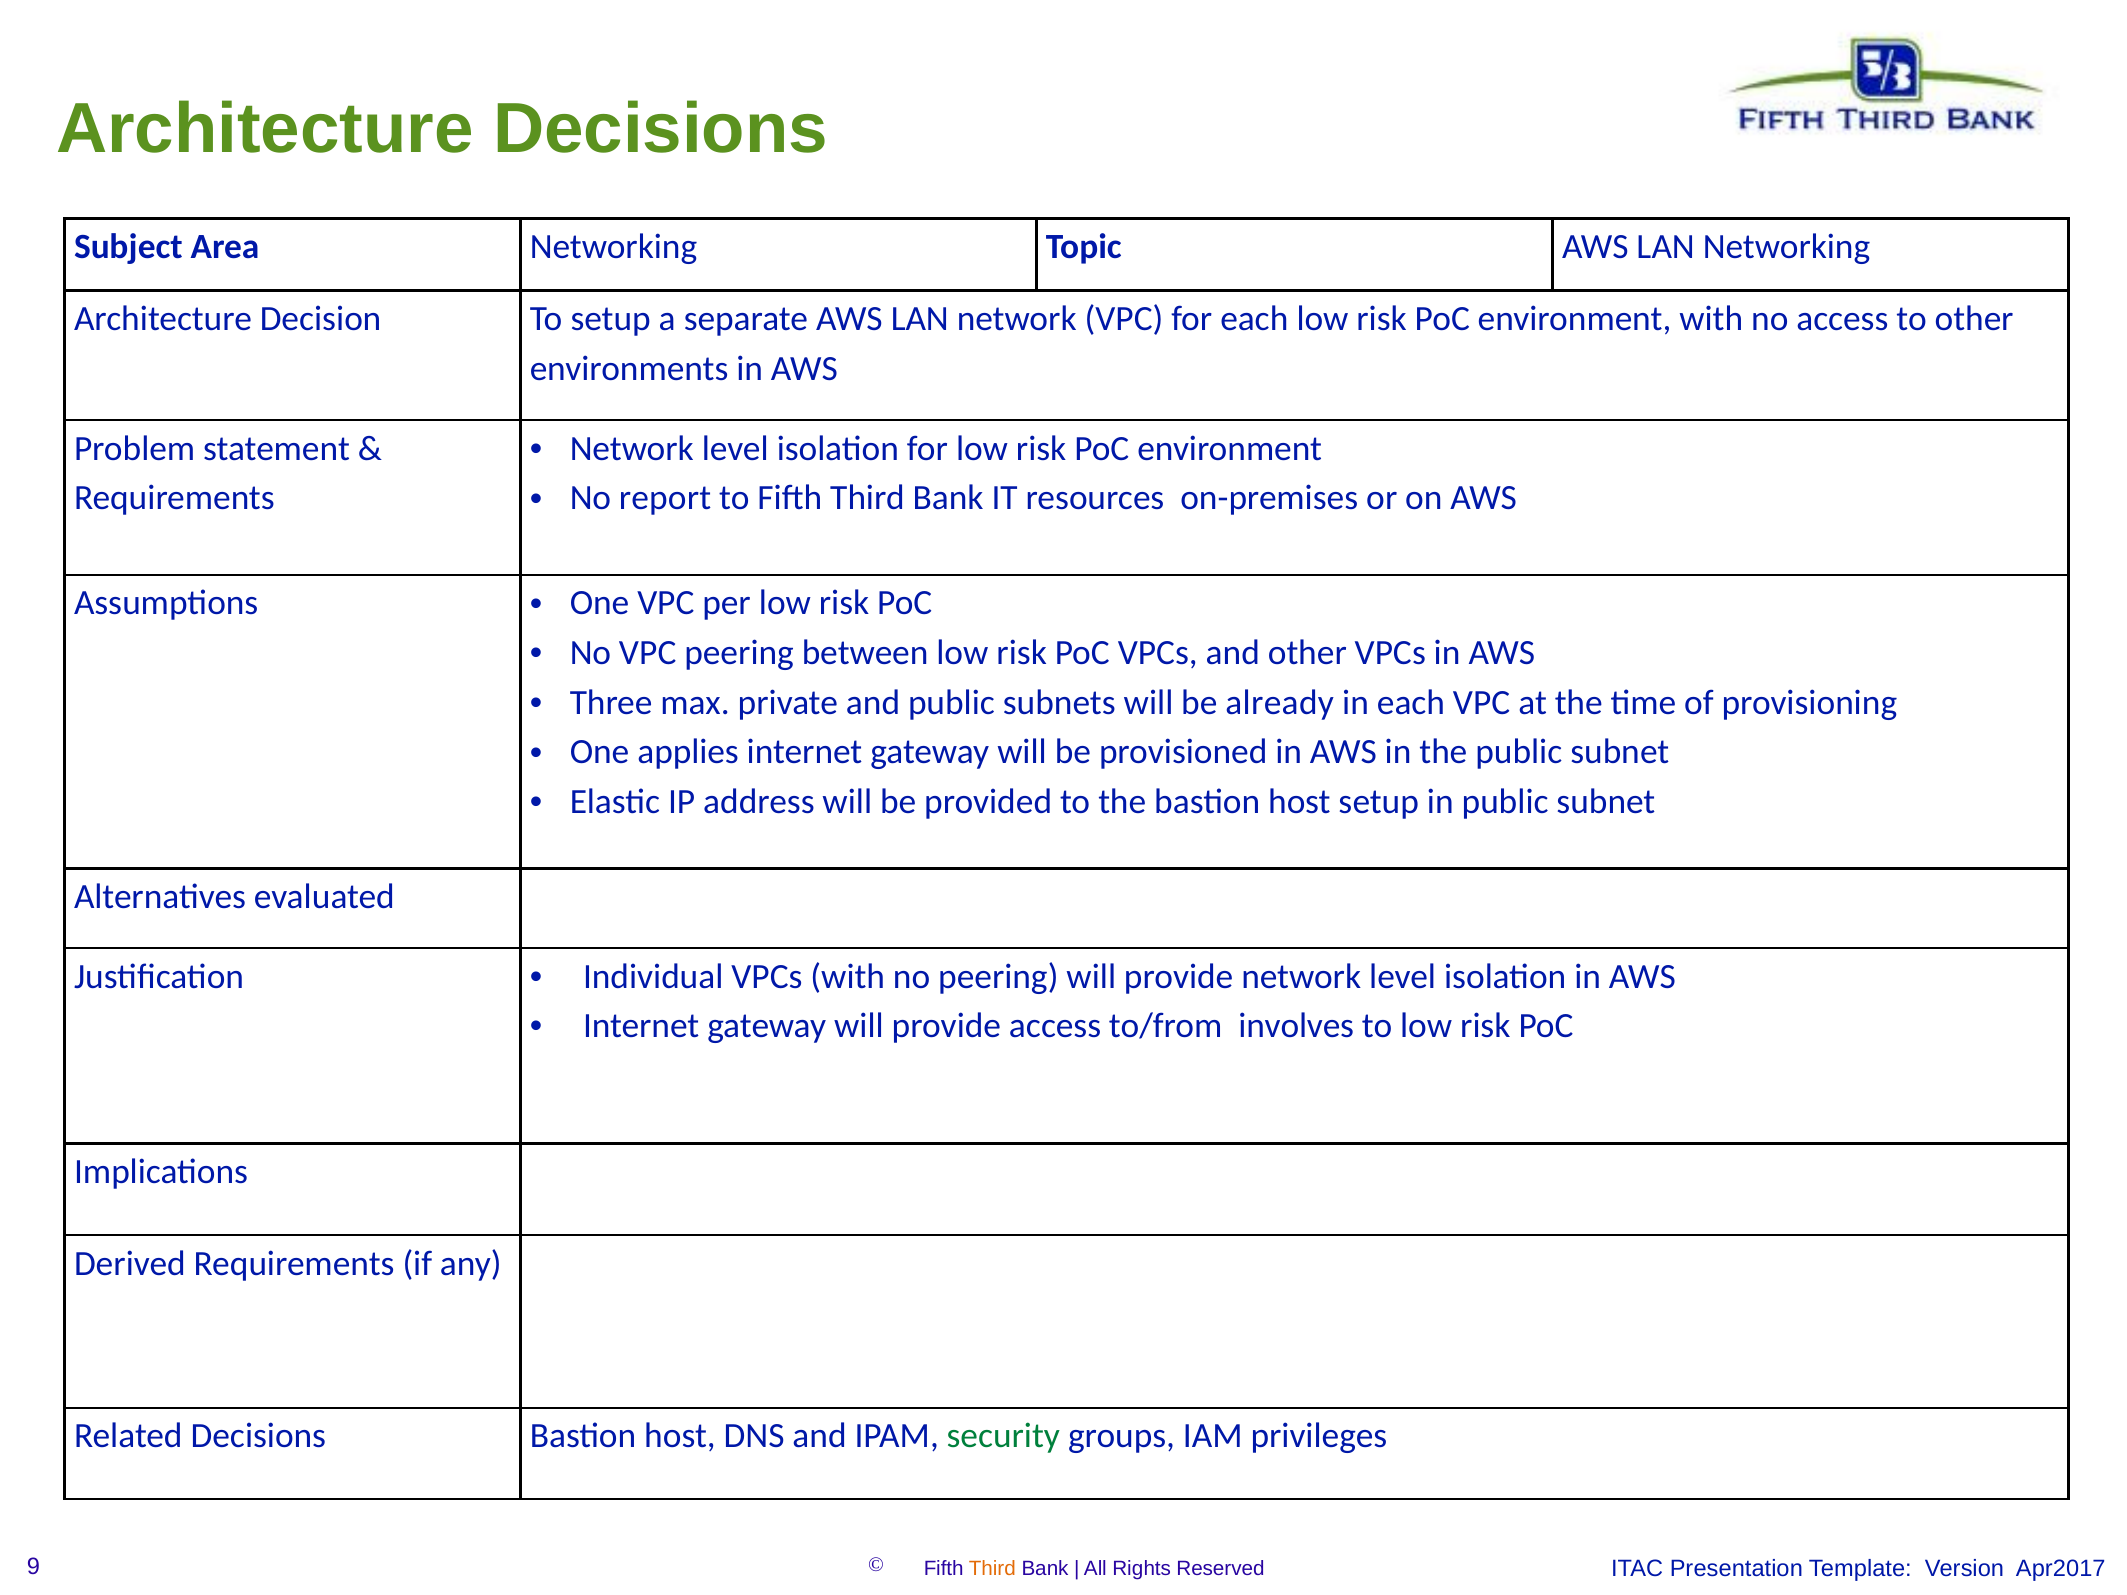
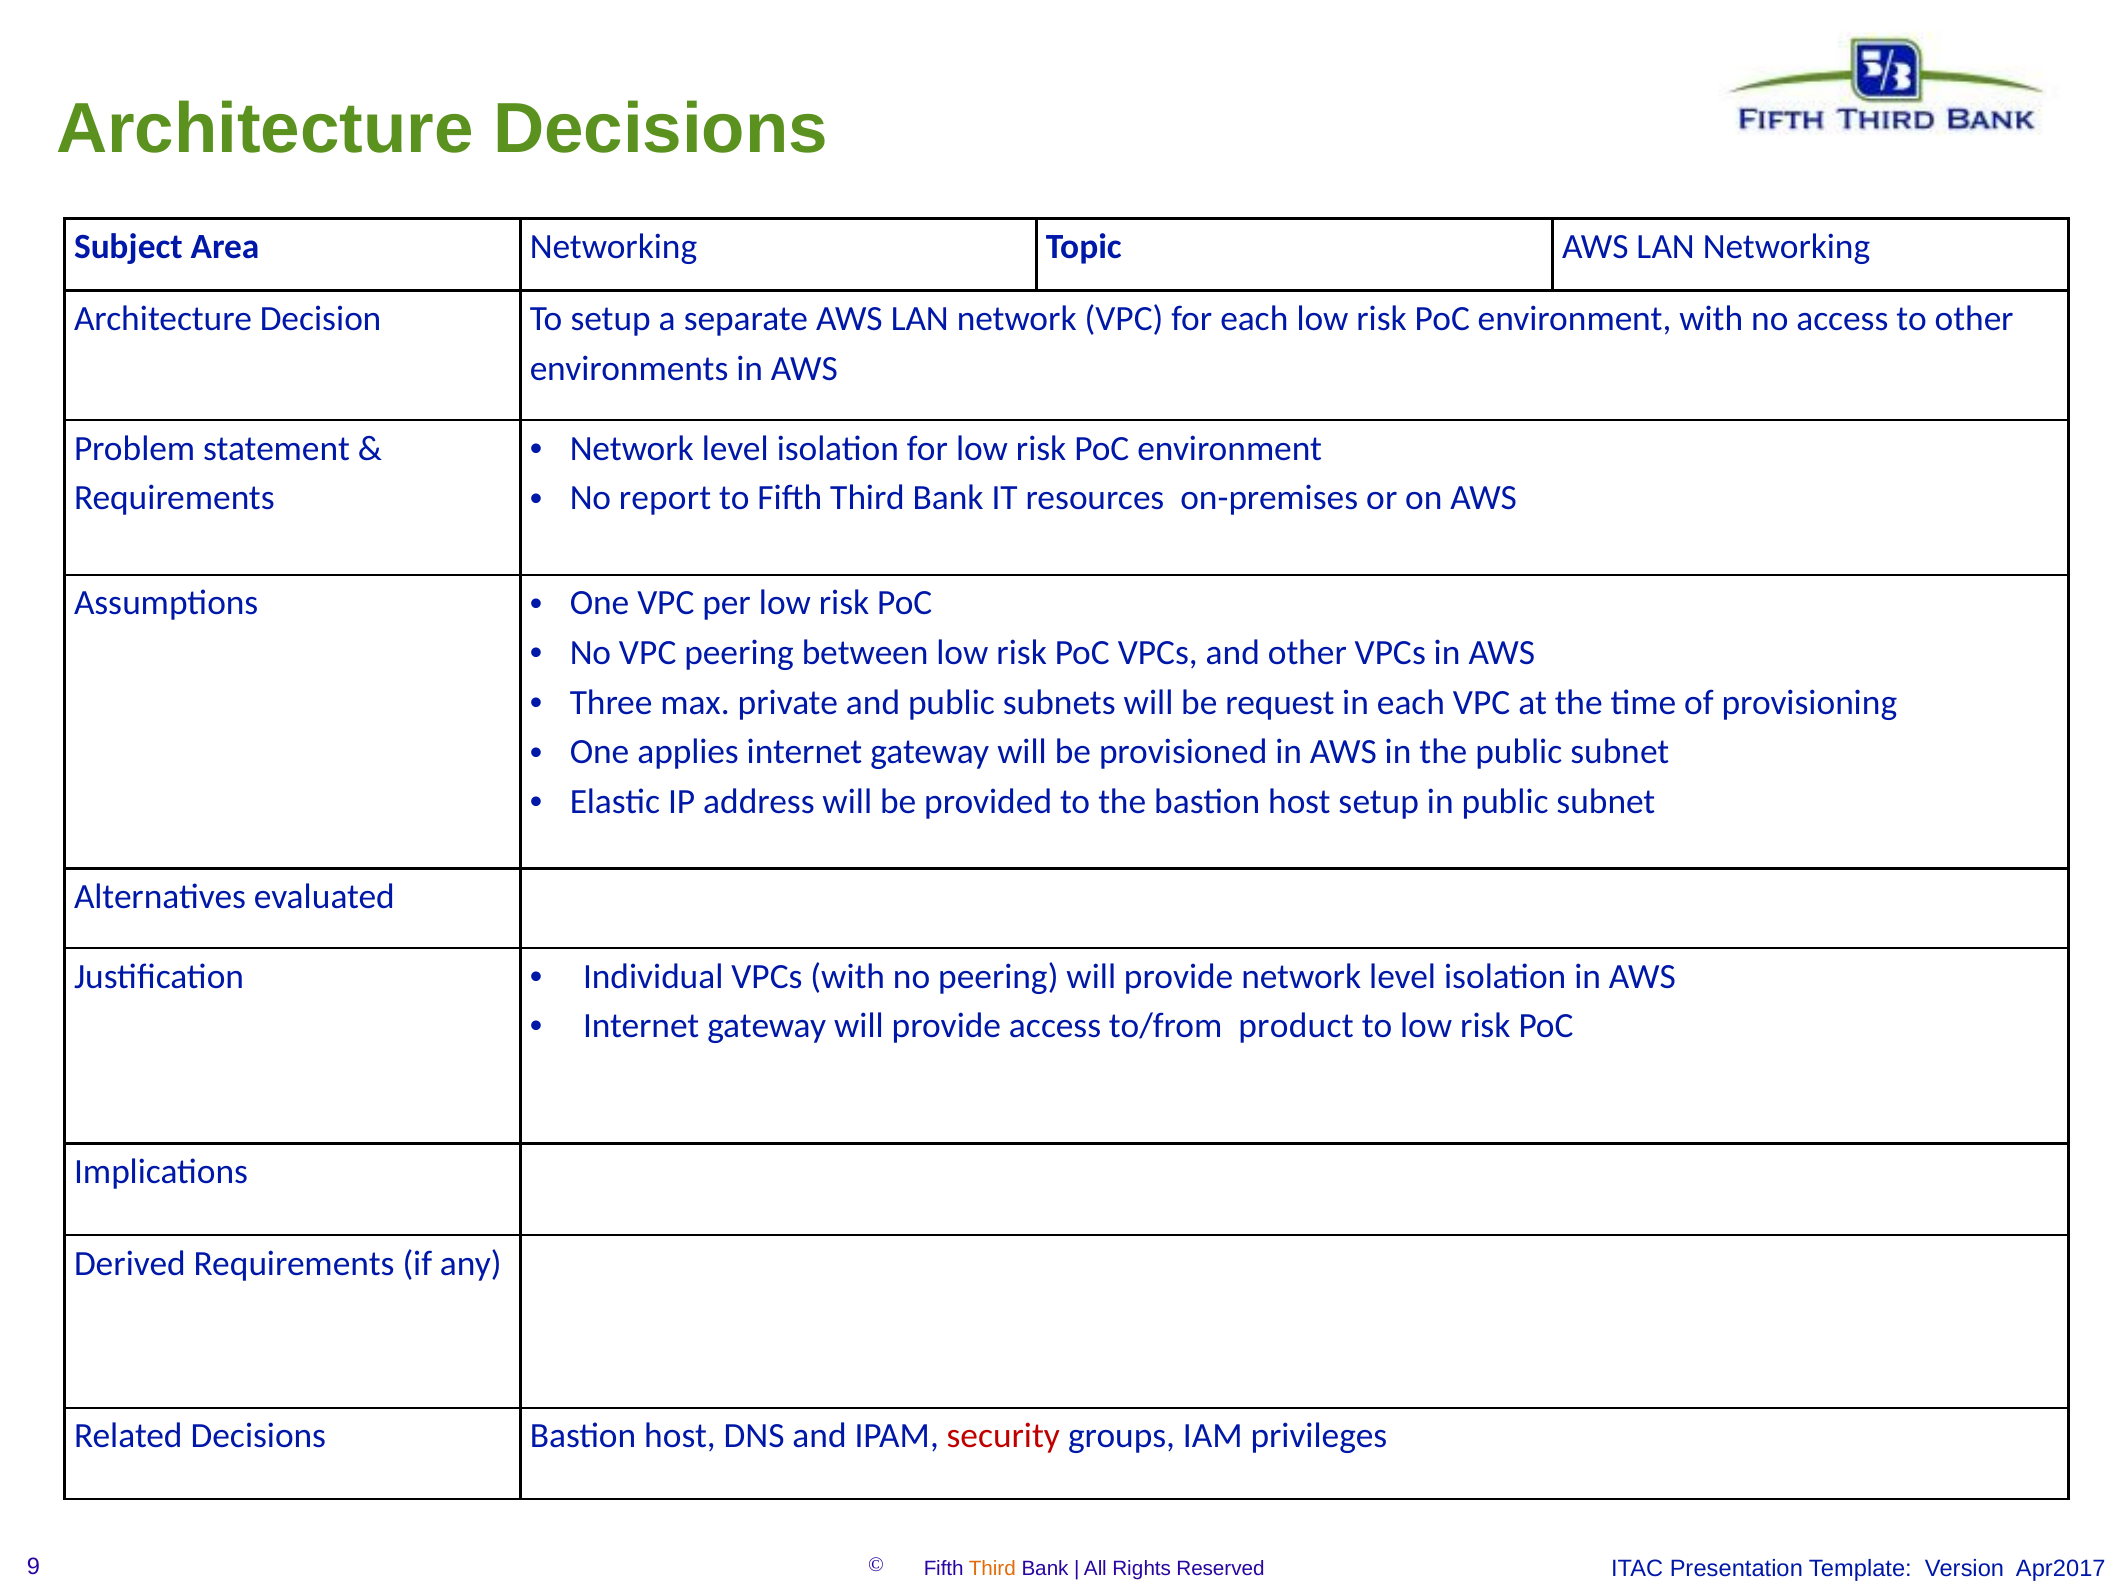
already: already -> request
involves: involves -> product
security colour: green -> red
